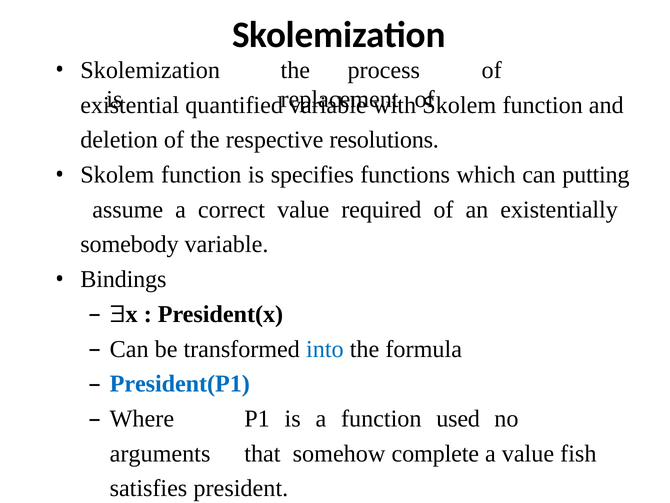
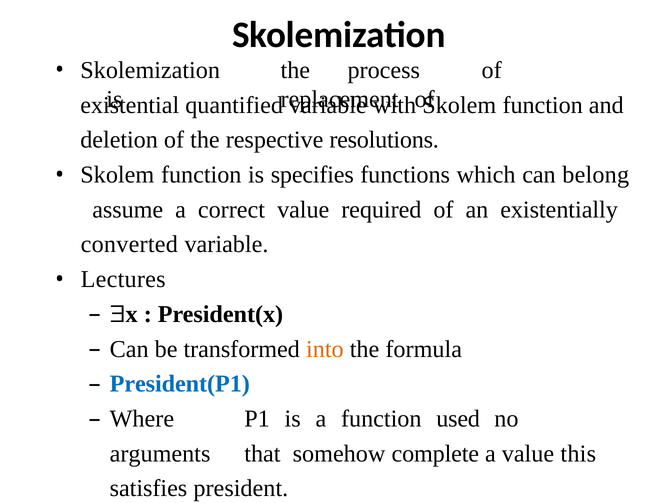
putting: putting -> belong
somebody: somebody -> converted
Bindings: Bindings -> Lectures
into colour: blue -> orange
fish: fish -> this
